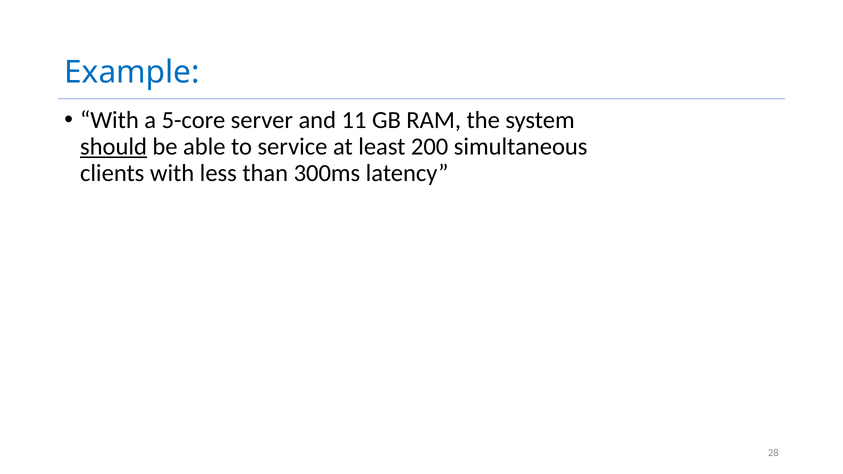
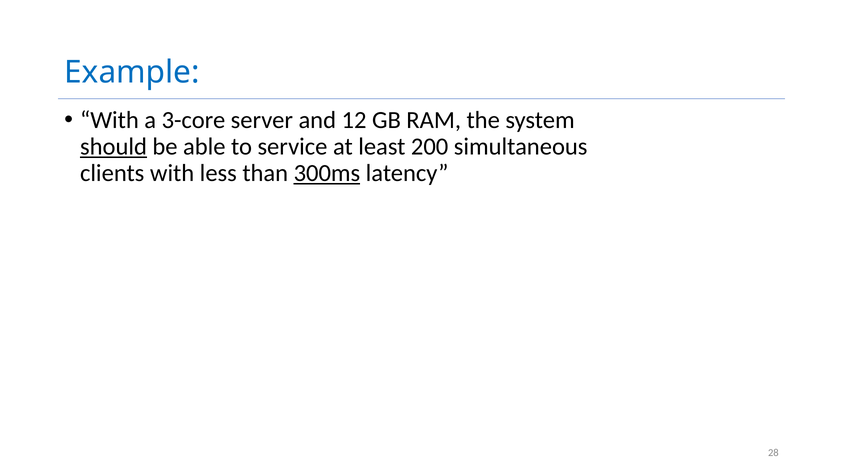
5-core: 5-core -> 3-core
11: 11 -> 12
300ms underline: none -> present
